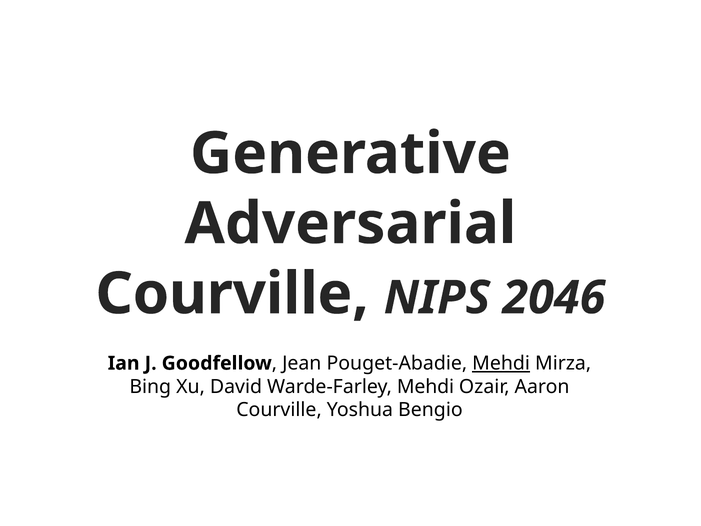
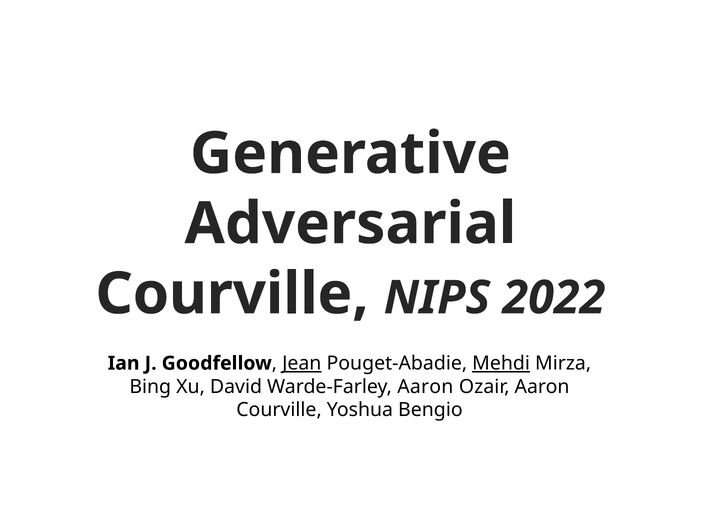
2046: 2046 -> 2022
Jean underline: none -> present
Warde-Farley Mehdi: Mehdi -> Aaron
